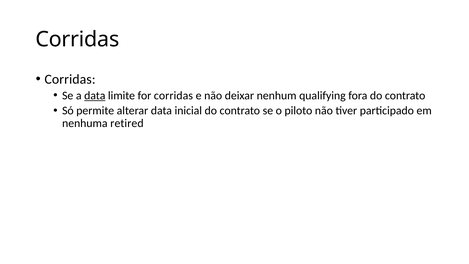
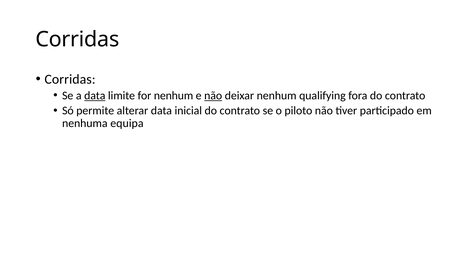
for corridas: corridas -> nenhum
não at (213, 95) underline: none -> present
retired: retired -> equipa
